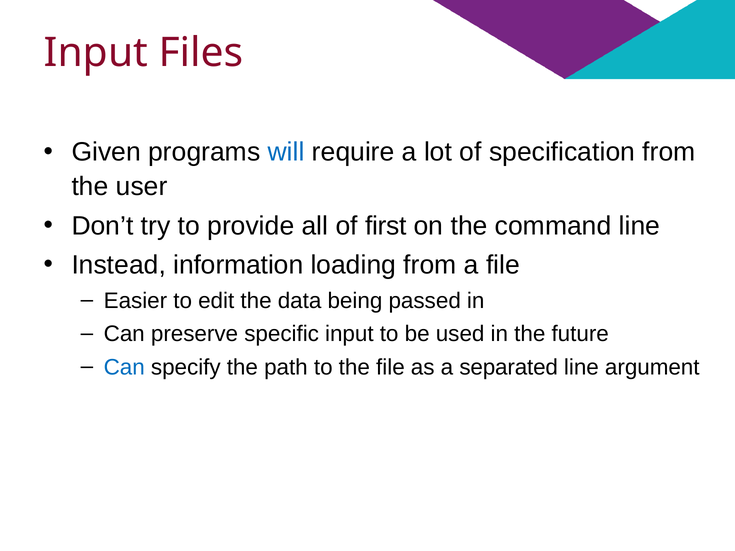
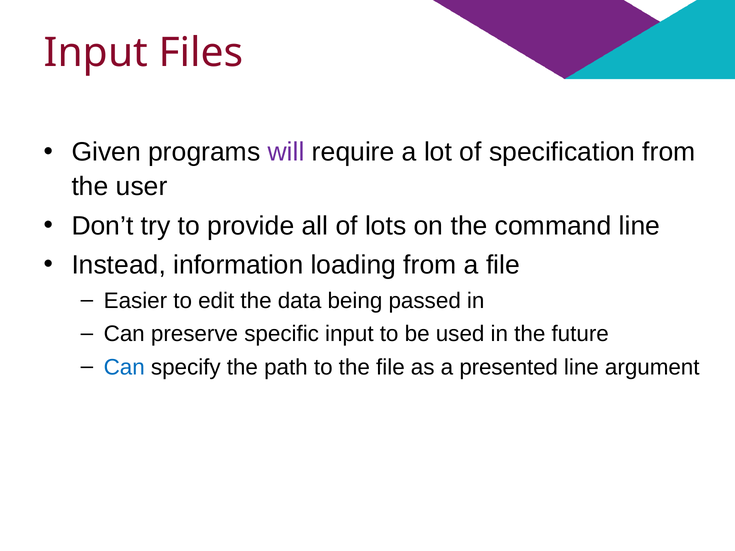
will colour: blue -> purple
first: first -> lots
separated: separated -> presented
